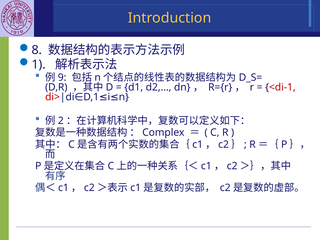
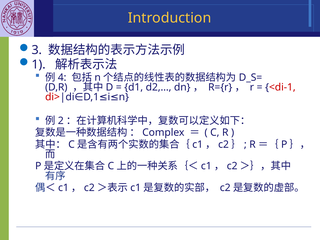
8: 8 -> 3
9: 9 -> 4
